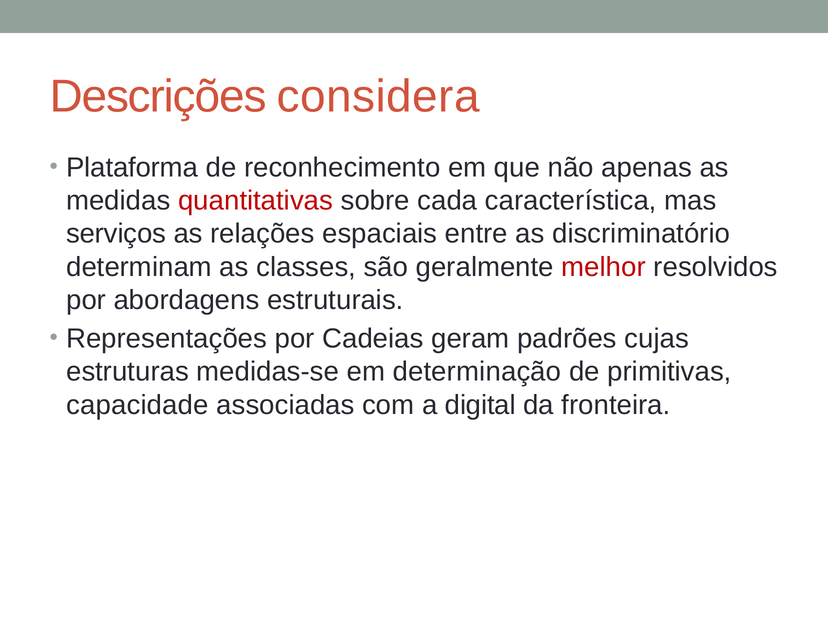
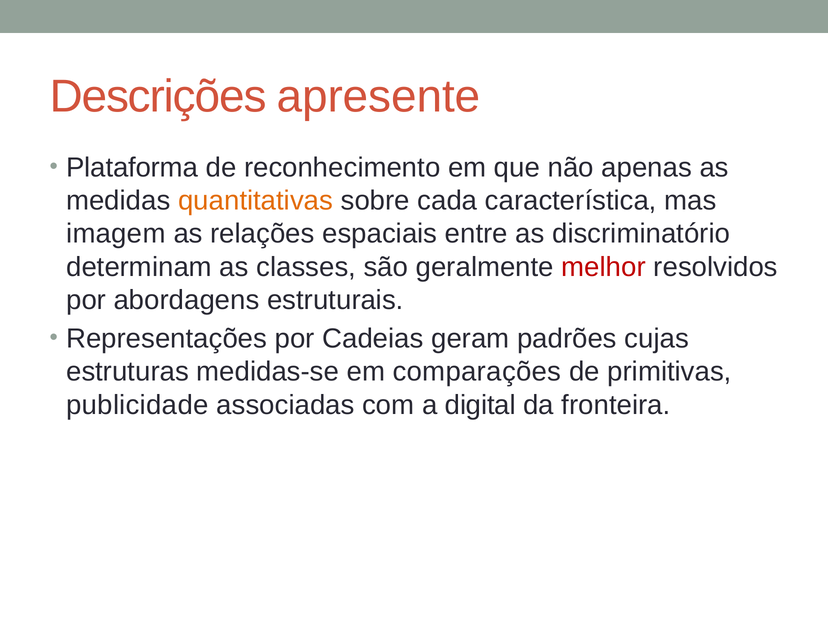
considera: considera -> apresente
quantitativas colour: red -> orange
serviços: serviços -> imagem
determinação: determinação -> comparações
capacidade: capacidade -> publicidade
